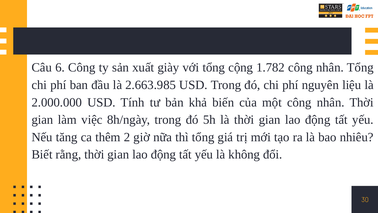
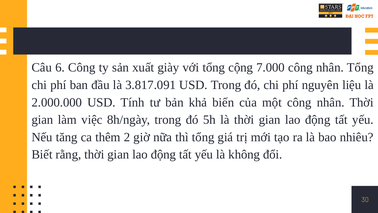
1.782: 1.782 -> 7.000
2.663.985: 2.663.985 -> 3.817.091
